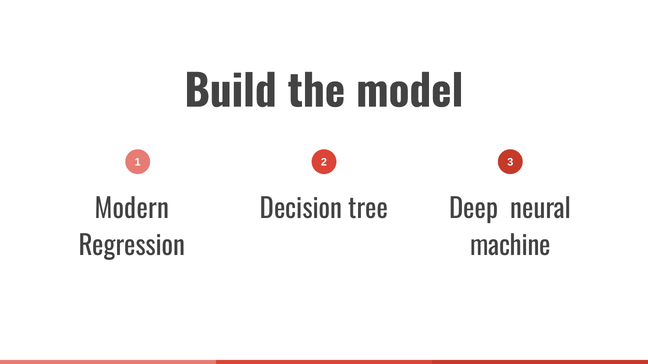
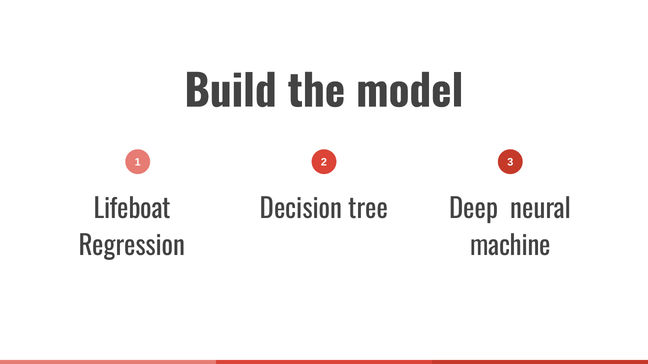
Modern: Modern -> Lifeboat
